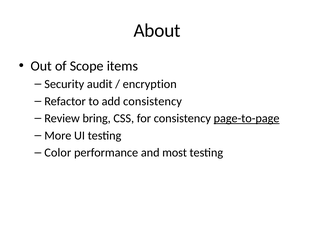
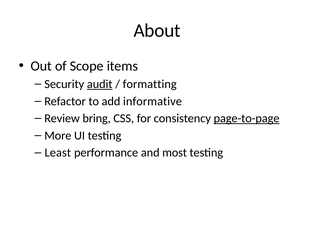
audit underline: none -> present
encryption: encryption -> formatting
add consistency: consistency -> informative
Color: Color -> Least
